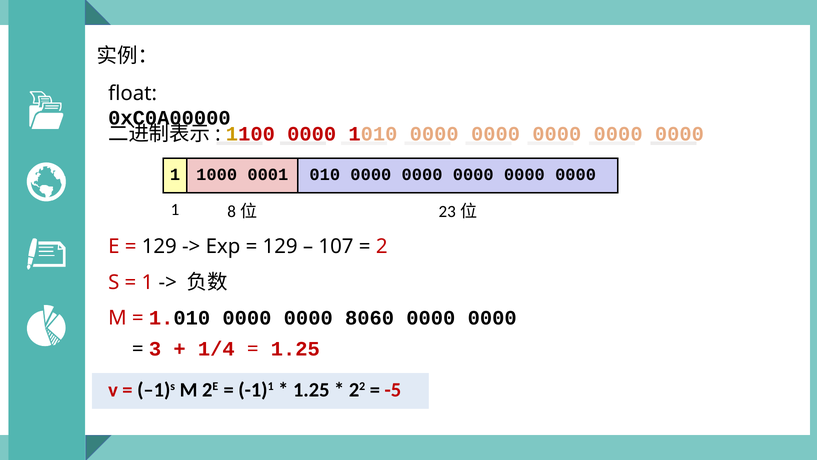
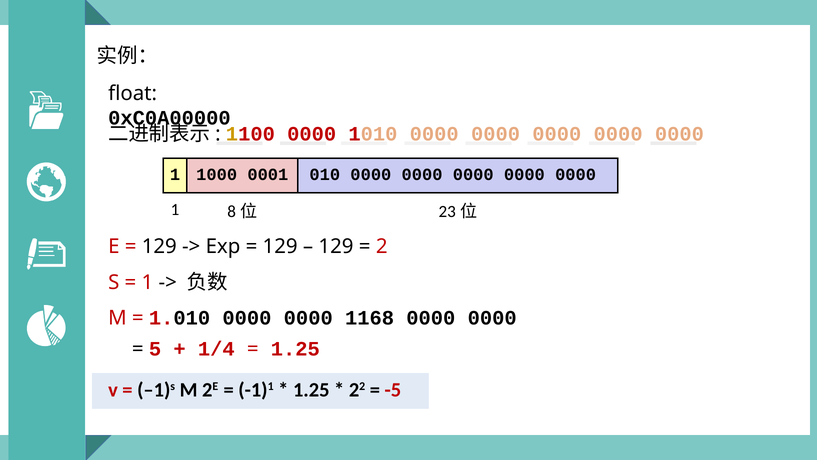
107 at (336, 246): 107 -> 129
8060: 8060 -> 1168
3: 3 -> 5
